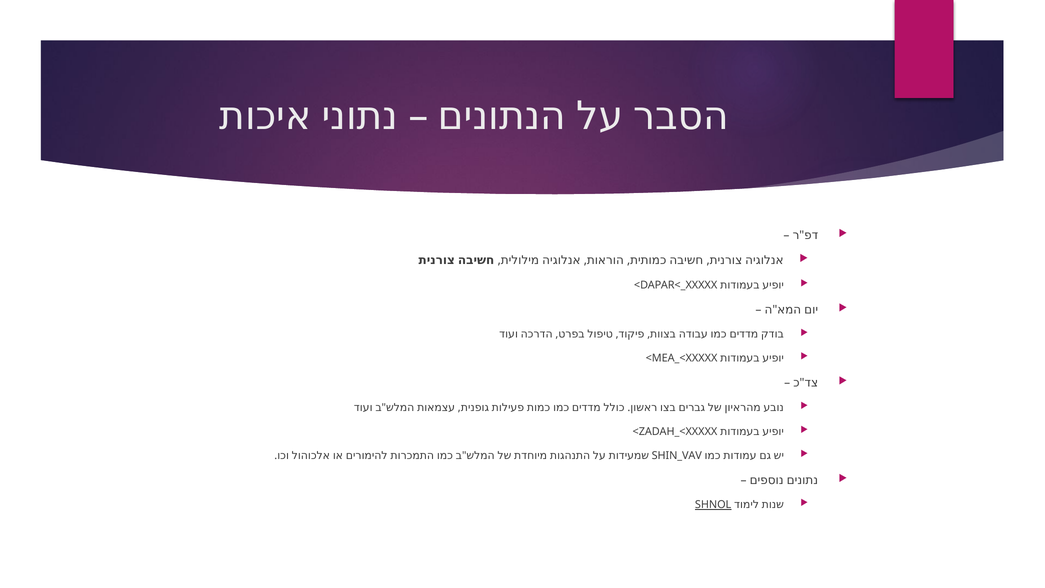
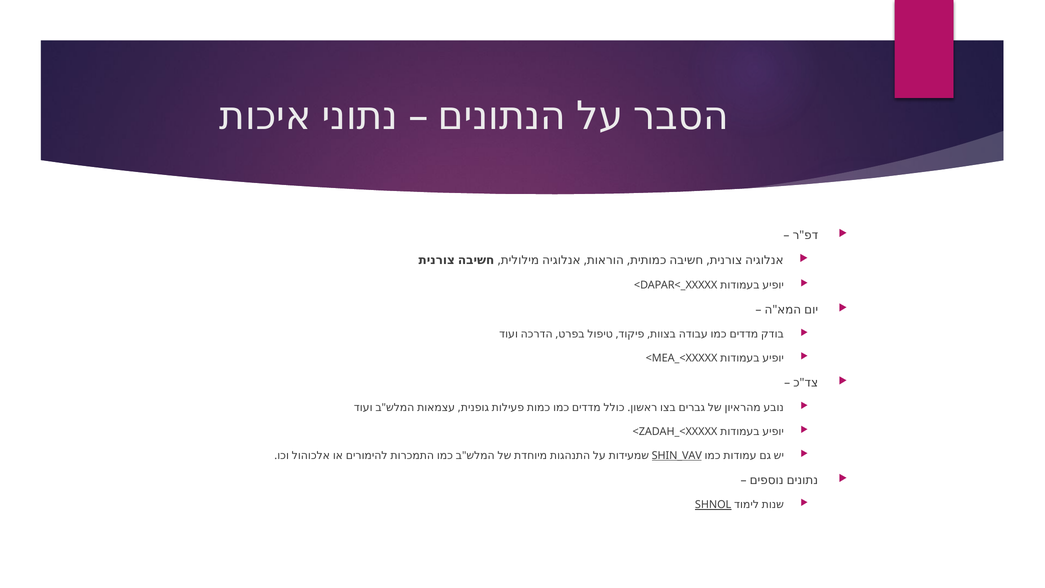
SHIN_VAV underline: none -> present
